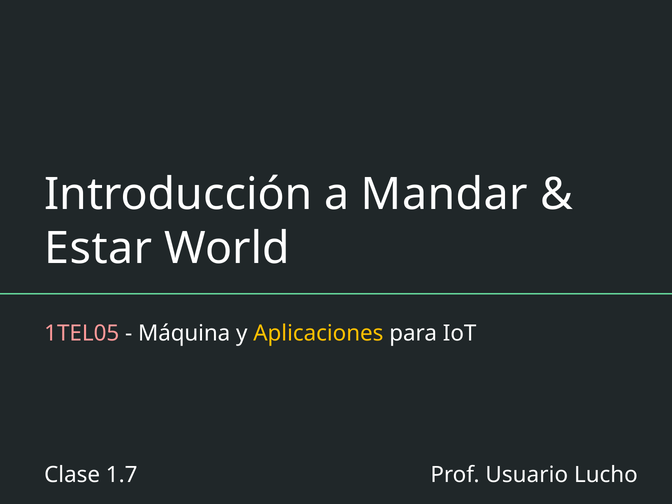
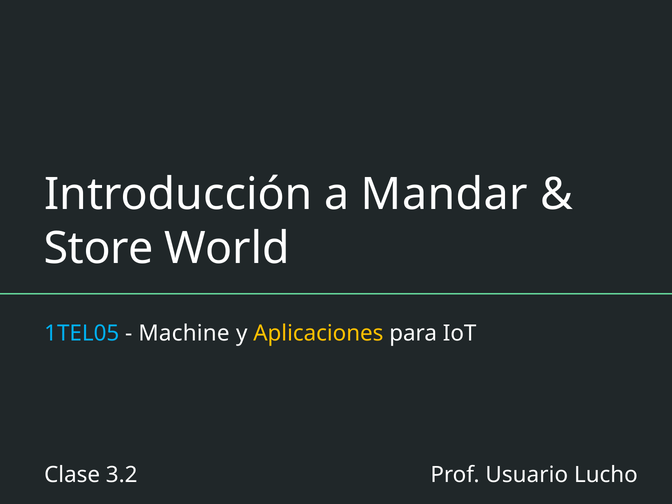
Estar: Estar -> Store
1TEL05 colour: pink -> light blue
Máquina: Máquina -> Machine
1.7: 1.7 -> 3.2
